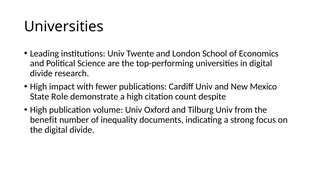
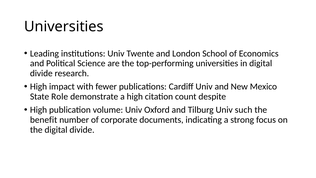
from: from -> such
inequality: inequality -> corporate
